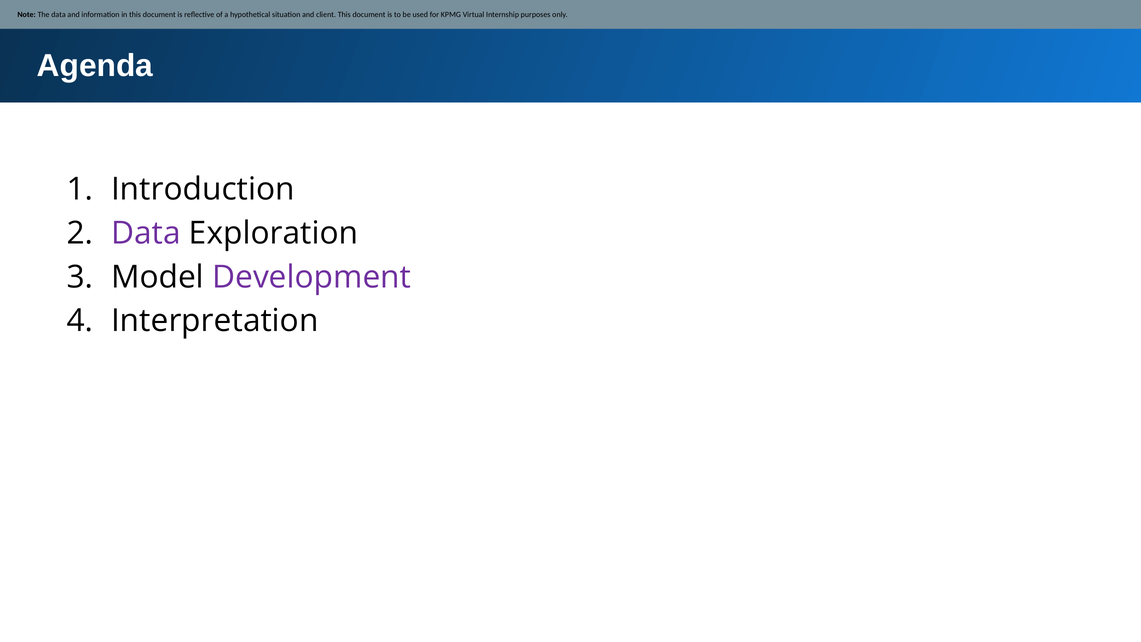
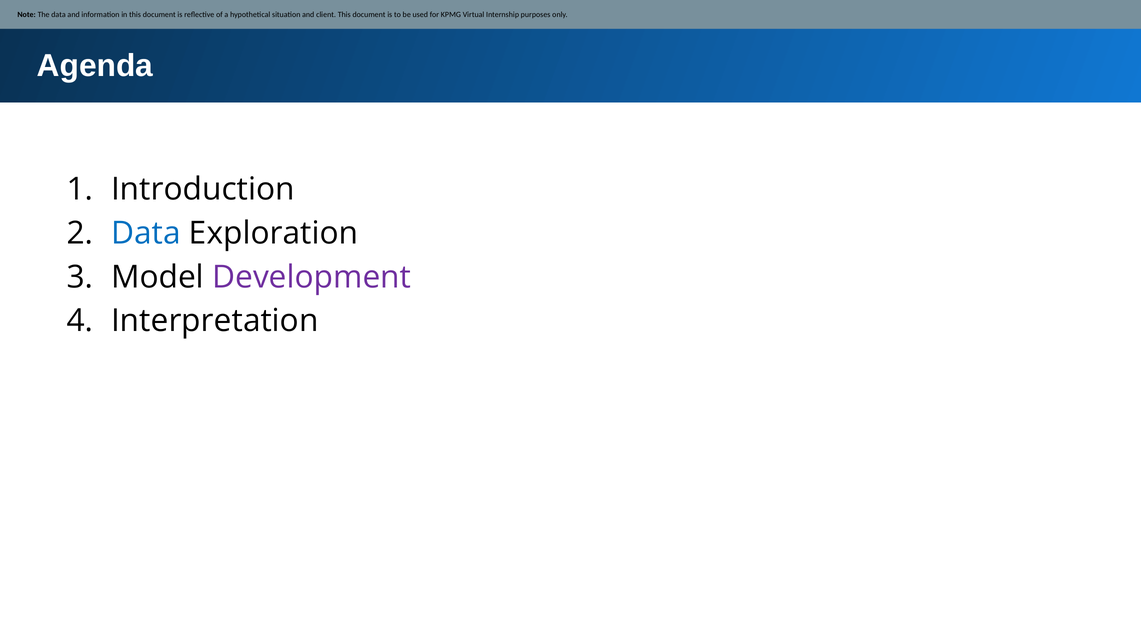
Data at (146, 233) colour: purple -> blue
